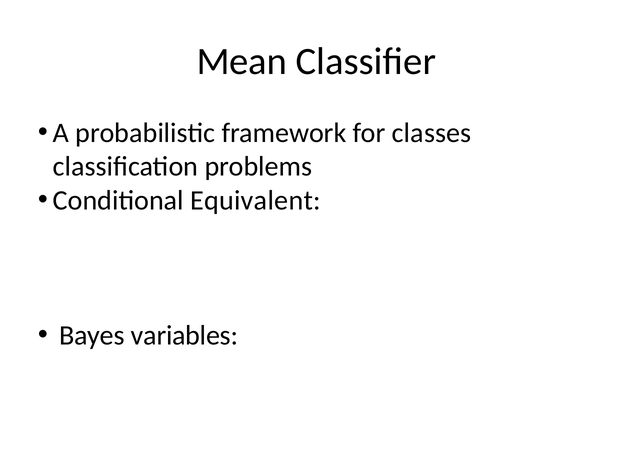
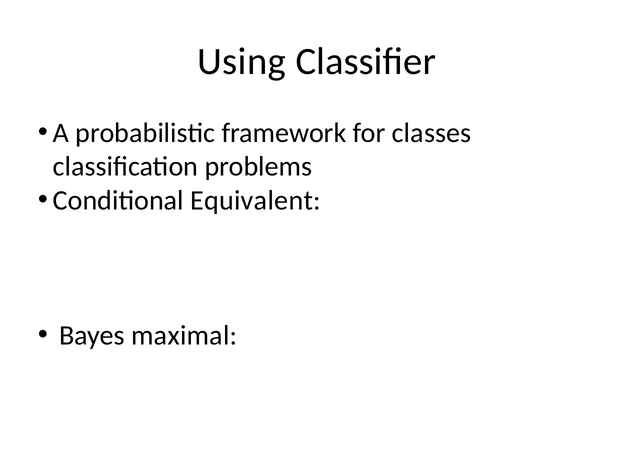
Mean: Mean -> Using
variables: variables -> maximal
